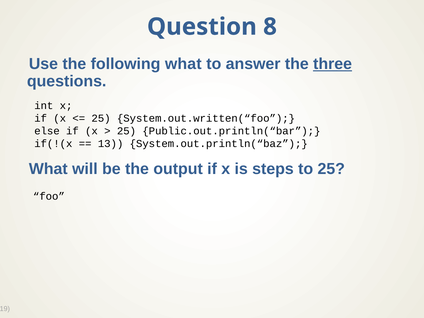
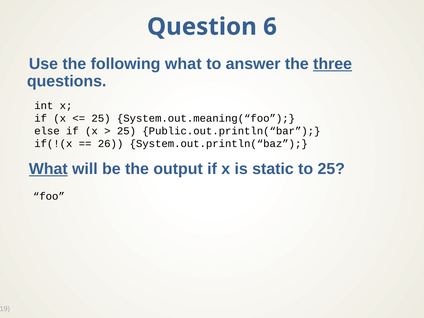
8: 8 -> 6
System.out.written(“foo: System.out.written(“foo -> System.out.meaning(“foo
13: 13 -> 26
What at (48, 169) underline: none -> present
steps: steps -> static
